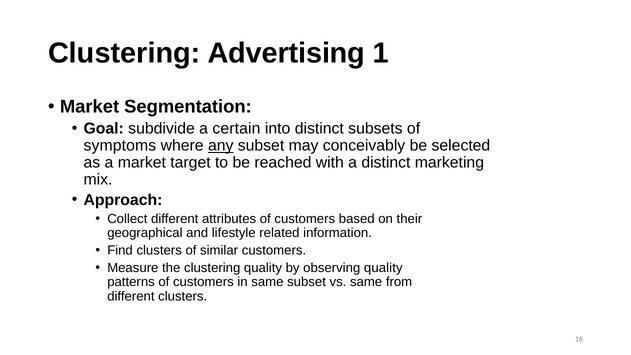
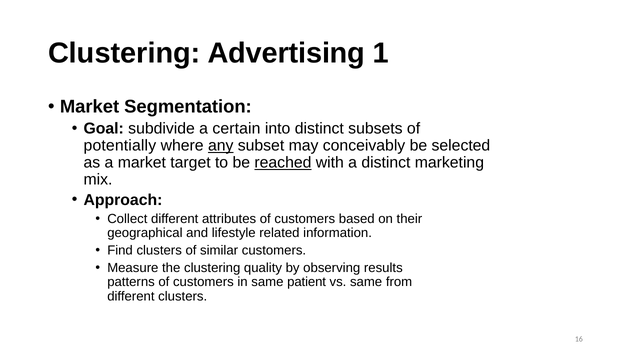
symptoms: symptoms -> potentially
reached underline: none -> present
observing quality: quality -> results
same subset: subset -> patient
